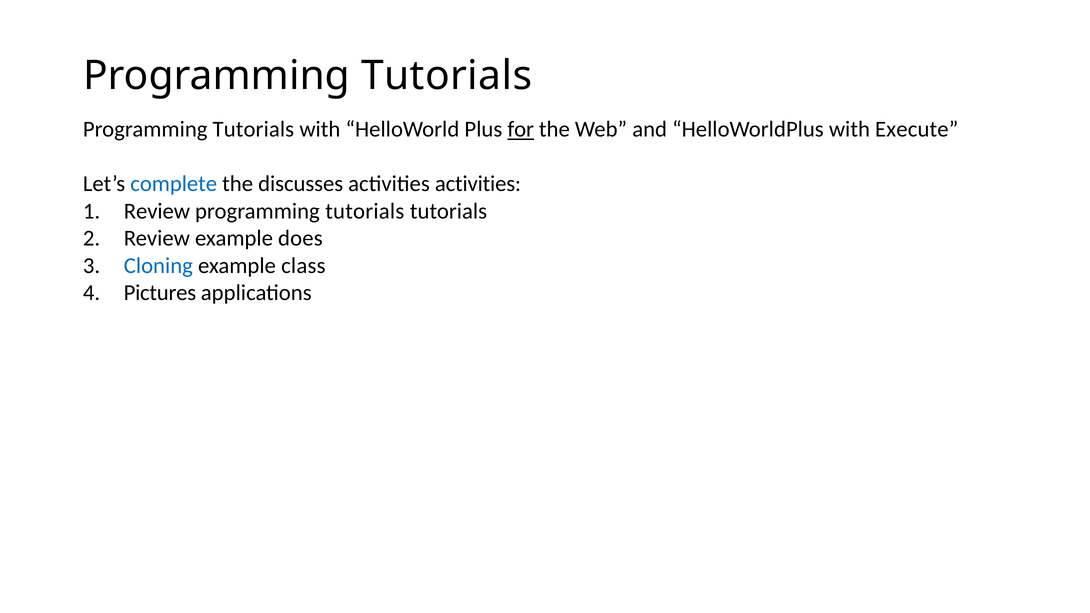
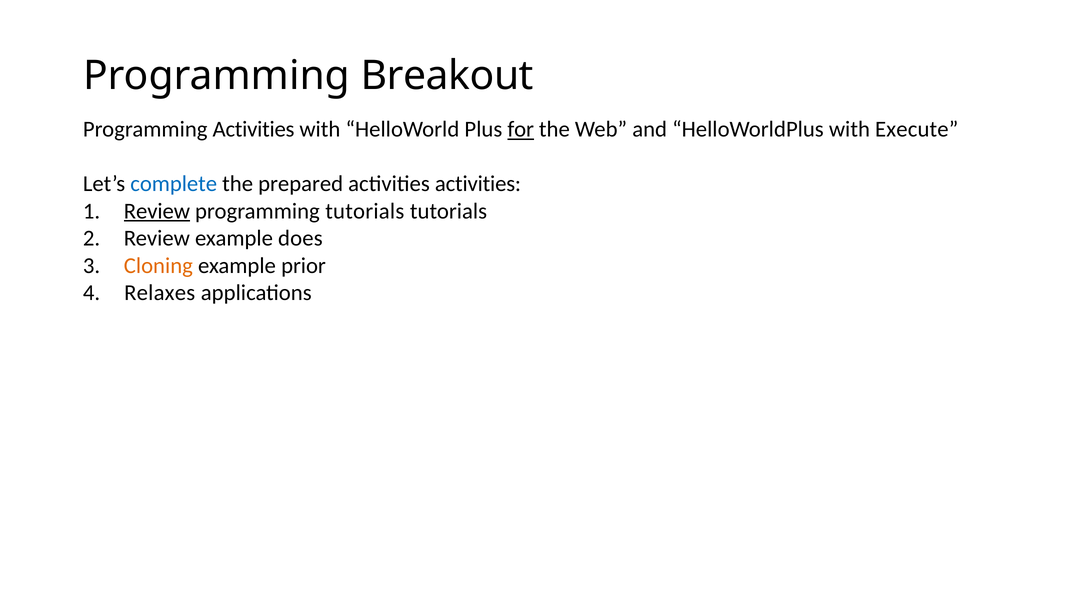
Tutorials at (447, 76): Tutorials -> Breakout
Tutorials at (253, 129): Tutorials -> Activities
discusses: discusses -> prepared
Review at (157, 211) underline: none -> present
Cloning colour: blue -> orange
class: class -> prior
Pictures: Pictures -> Relaxes
